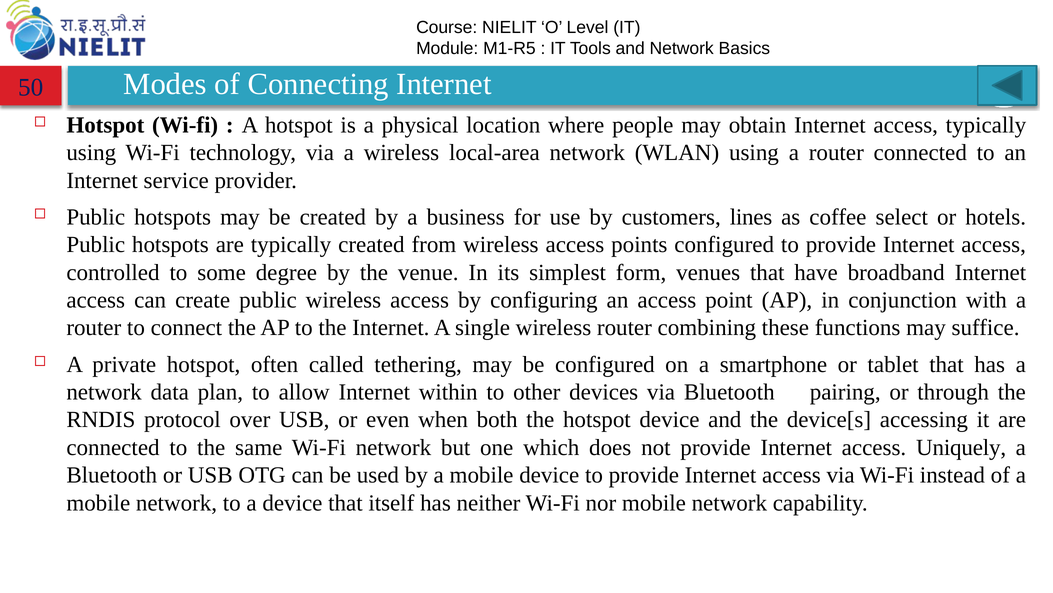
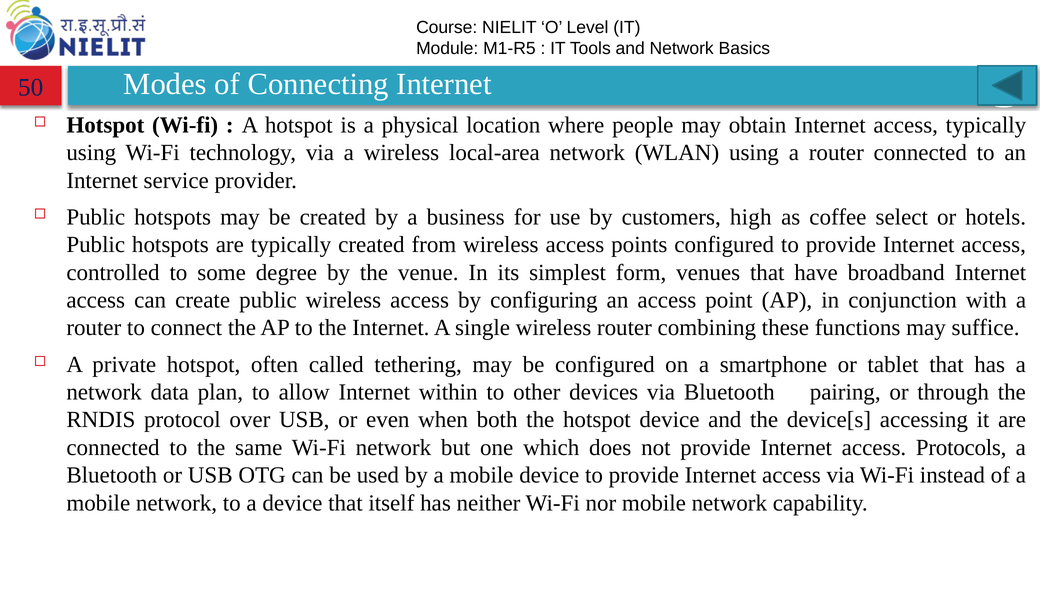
lines: lines -> high
Uniquely: Uniquely -> Protocols
